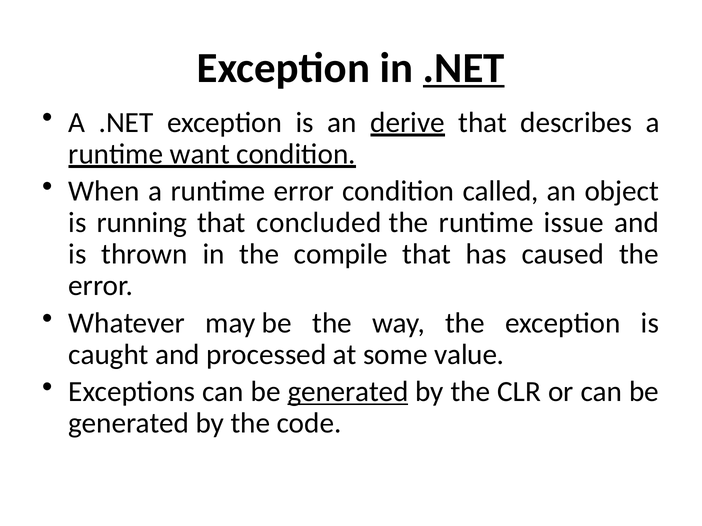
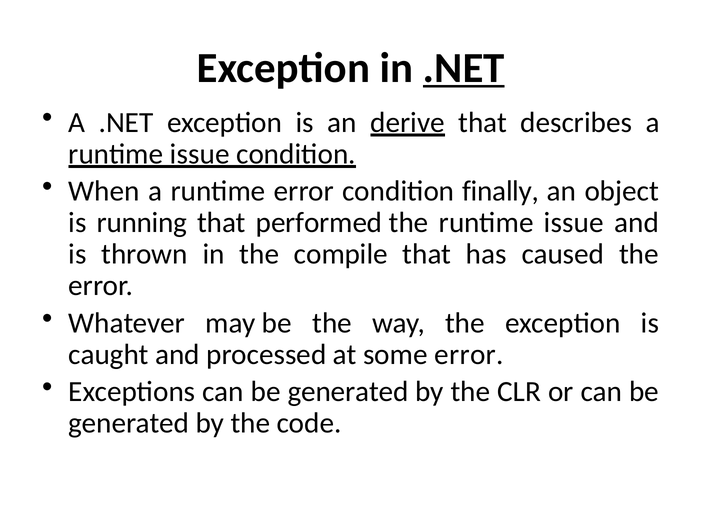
want at (200, 154): want -> issue
called: called -> finally
concluded: concluded -> performed
some value: value -> error
generated at (348, 392) underline: present -> none
